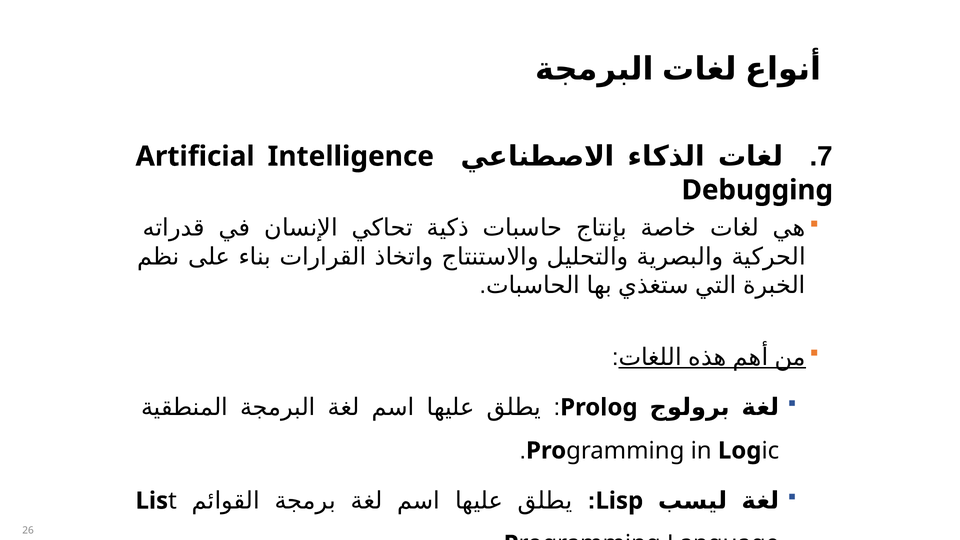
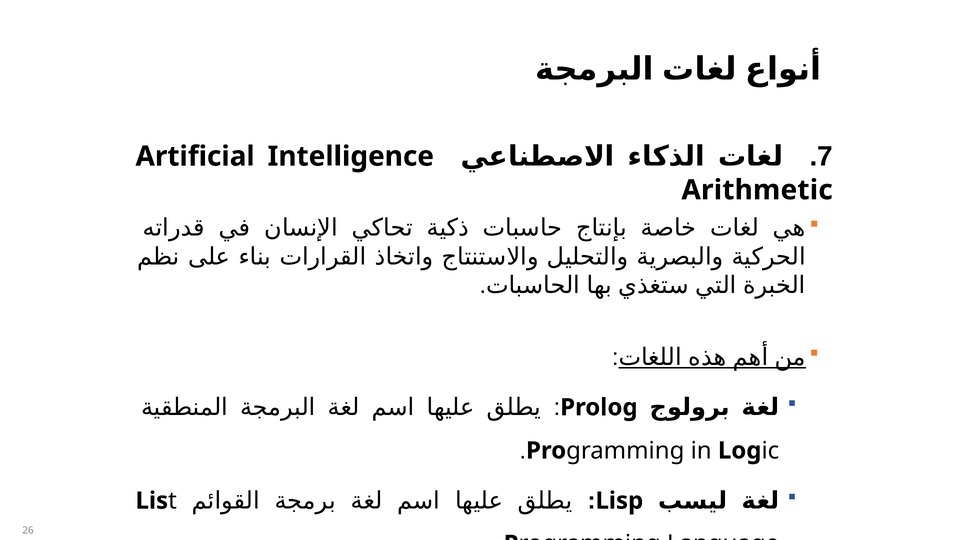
Debugging: Debugging -> Arithmetic
